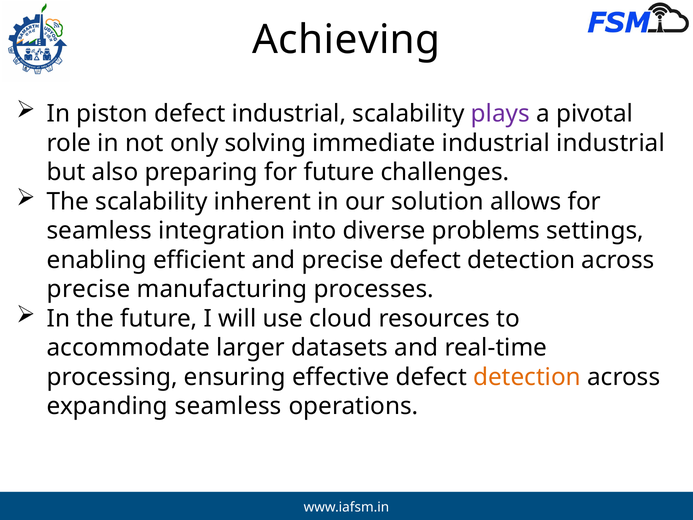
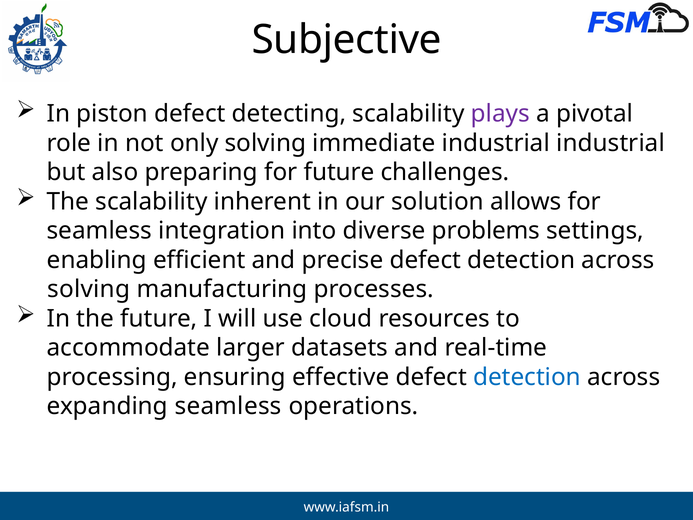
Achieving: Achieving -> Subjective
defect industrial: industrial -> detecting
precise at (89, 289): precise -> solving
detection at (527, 377) colour: orange -> blue
